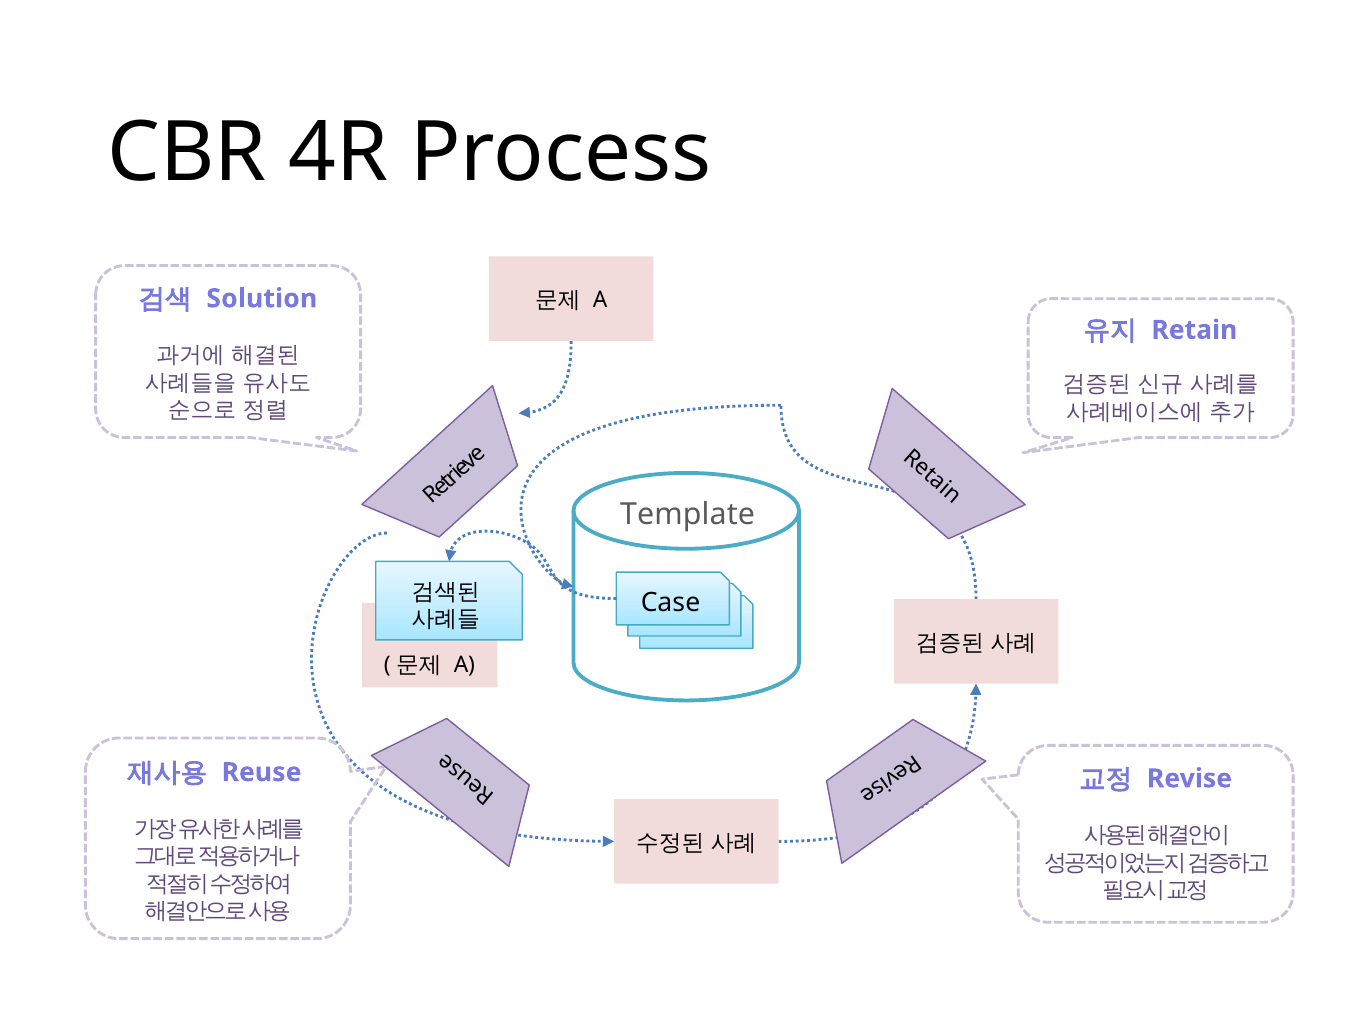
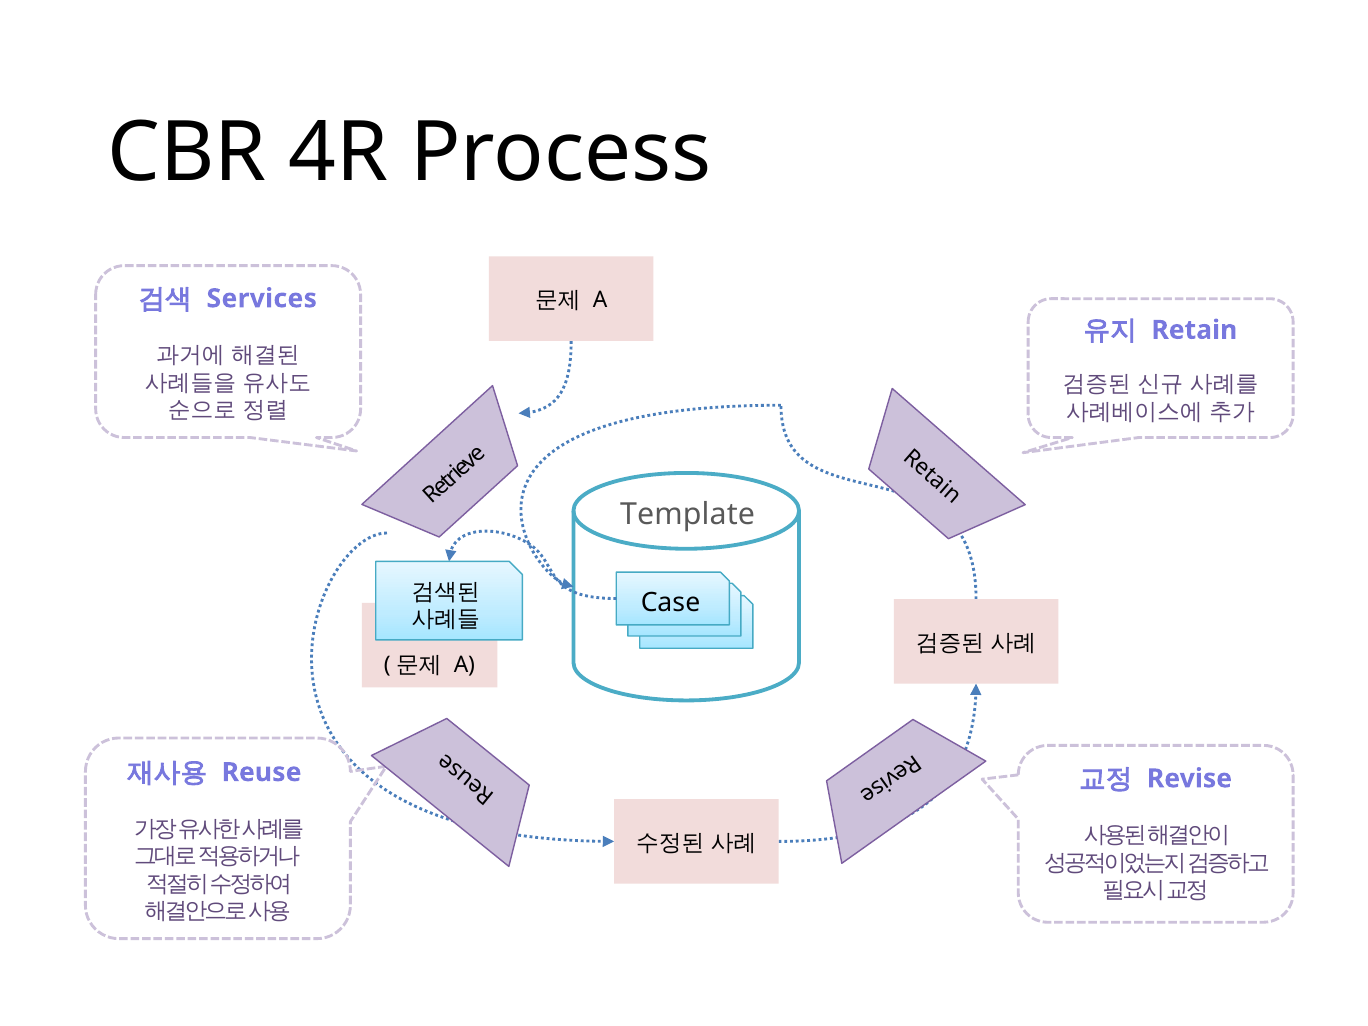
Solution: Solution -> Services
